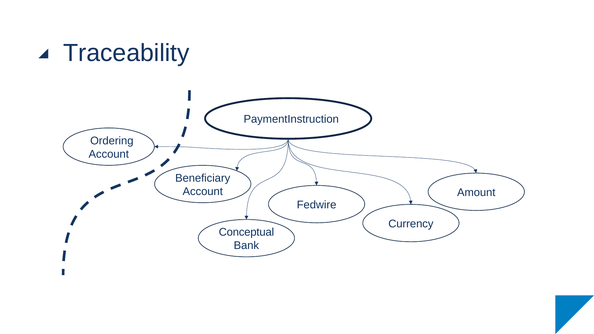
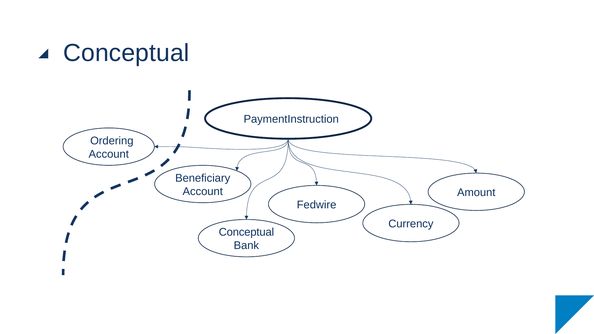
Traceability at (126, 53): Traceability -> Conceptual
